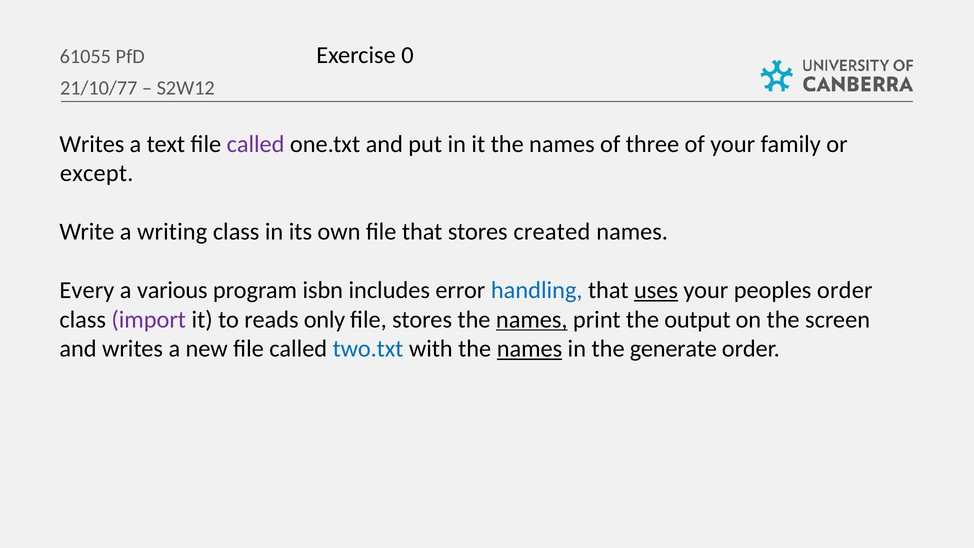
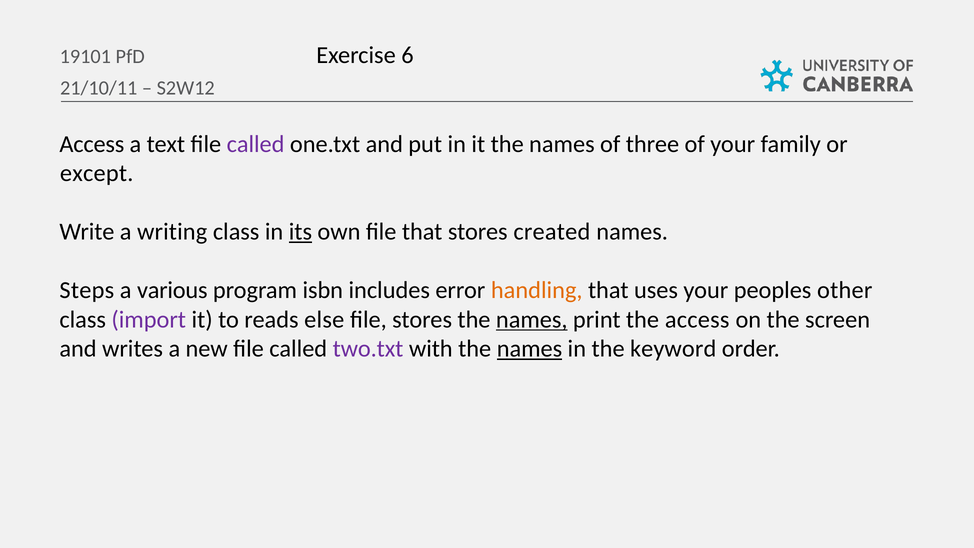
0: 0 -> 6
61055: 61055 -> 19101
21/10/77: 21/10/77 -> 21/10/11
Writes at (92, 144): Writes -> Access
its underline: none -> present
Every: Every -> Steps
handling colour: blue -> orange
uses underline: present -> none
peoples order: order -> other
only: only -> else
the output: output -> access
two.txt colour: blue -> purple
generate: generate -> keyword
